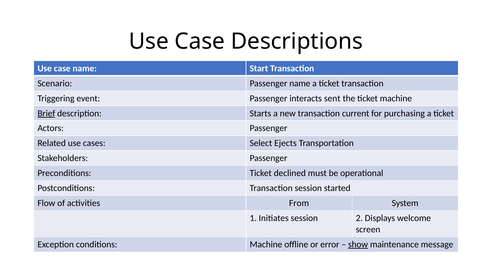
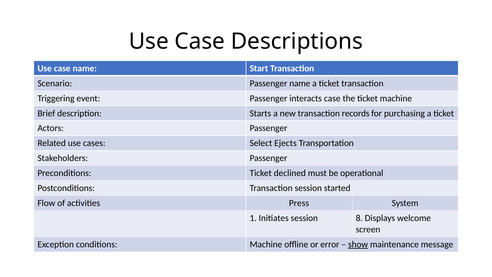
interacts sent: sent -> case
Brief underline: present -> none
current: current -> records
From: From -> Press
2: 2 -> 8
